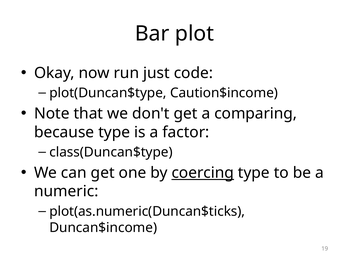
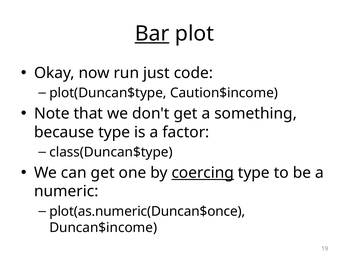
Bar underline: none -> present
comparing: comparing -> something
plot(as.numeric(Duncan$ticks: plot(as.numeric(Duncan$ticks -> plot(as.numeric(Duncan$once
